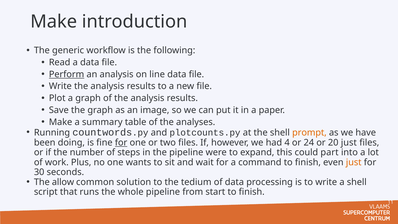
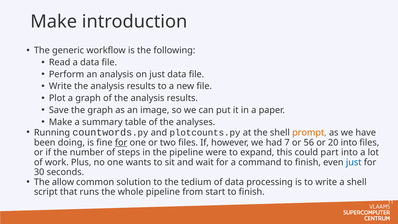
Perform underline: present -> none
on line: line -> just
4: 4 -> 7
24: 24 -> 56
20 just: just -> into
just at (354, 162) colour: orange -> blue
